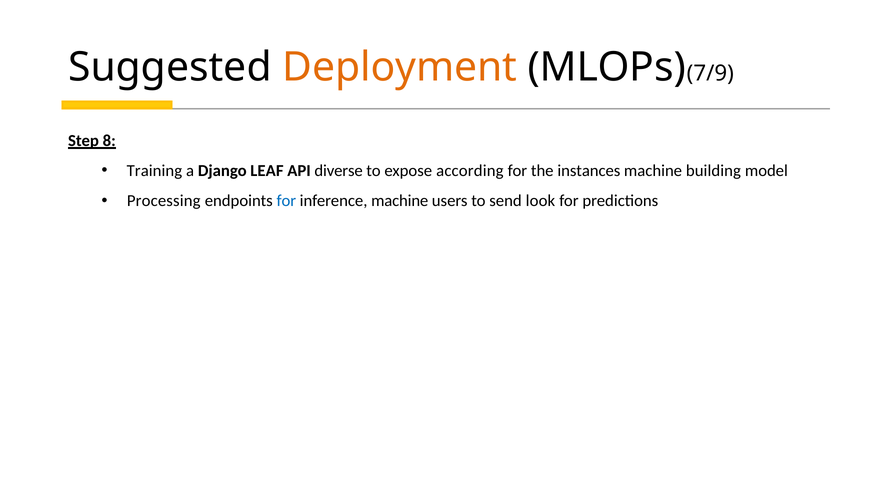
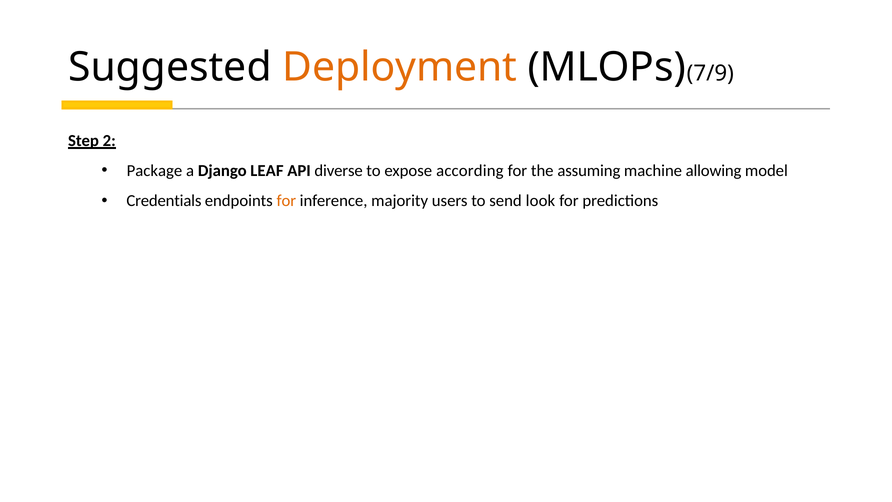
8: 8 -> 2
Training: Training -> Package
instances: instances -> assuming
building: building -> allowing
Processing: Processing -> Credentials
for at (286, 201) colour: blue -> orange
inference machine: machine -> majority
